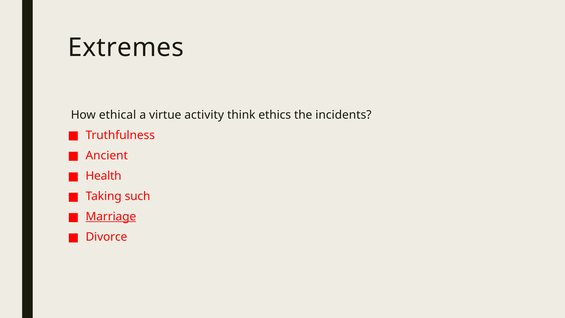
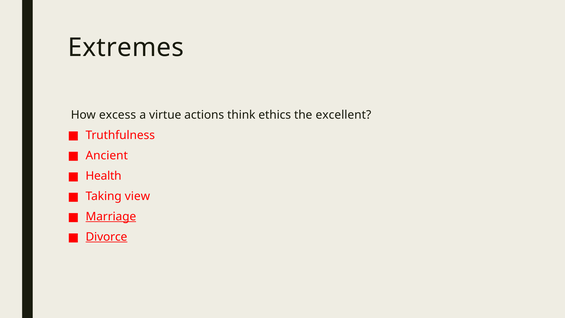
ethical: ethical -> excess
activity: activity -> actions
incidents: incidents -> excellent
such: such -> view
Divorce underline: none -> present
